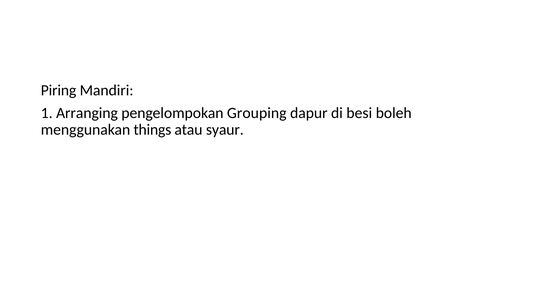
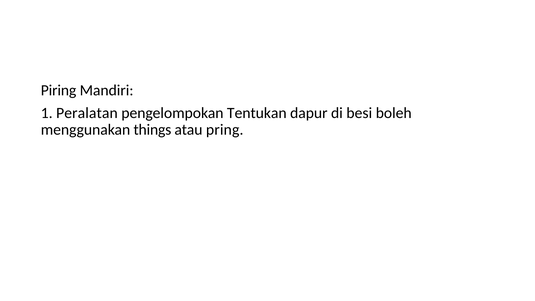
Arranging: Arranging -> Peralatan
Grouping: Grouping -> Tentukan
syaur: syaur -> pring
